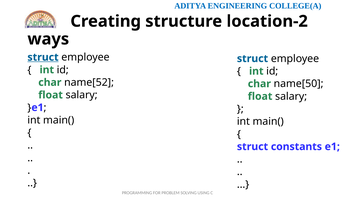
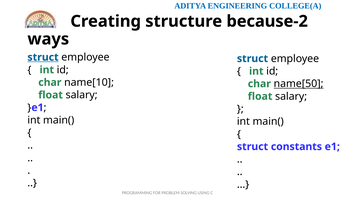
location-2: location-2 -> because-2
name[52: name[52 -> name[10
name[50 underline: none -> present
